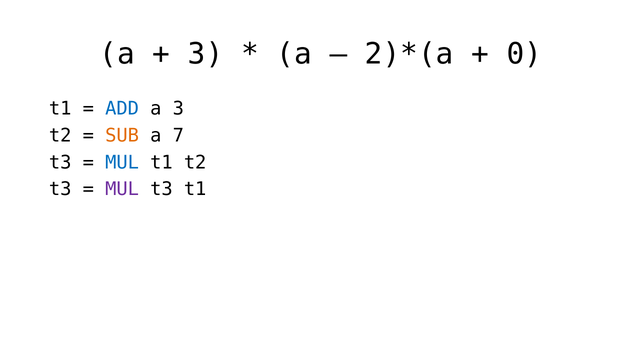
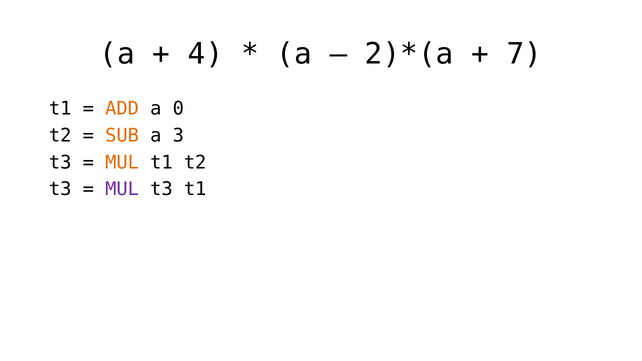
3 at (206, 54): 3 -> 4
0: 0 -> 7
ADD colour: blue -> orange
a 3: 3 -> 0
7: 7 -> 3
MUL at (122, 162) colour: blue -> orange
